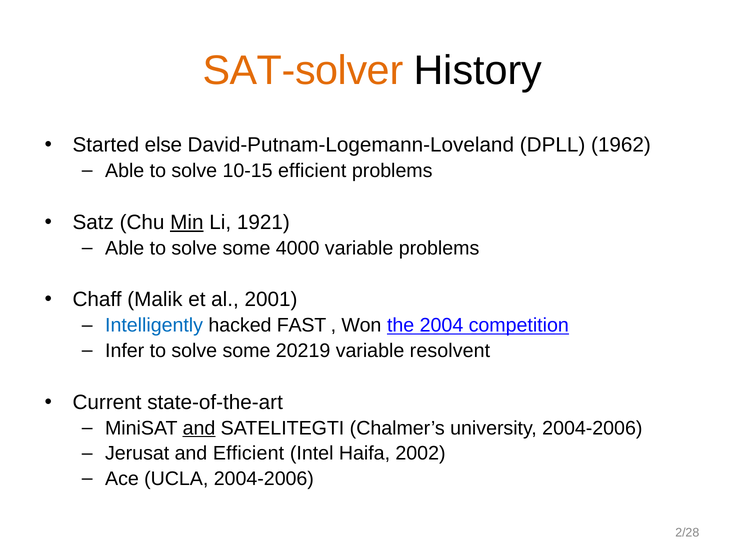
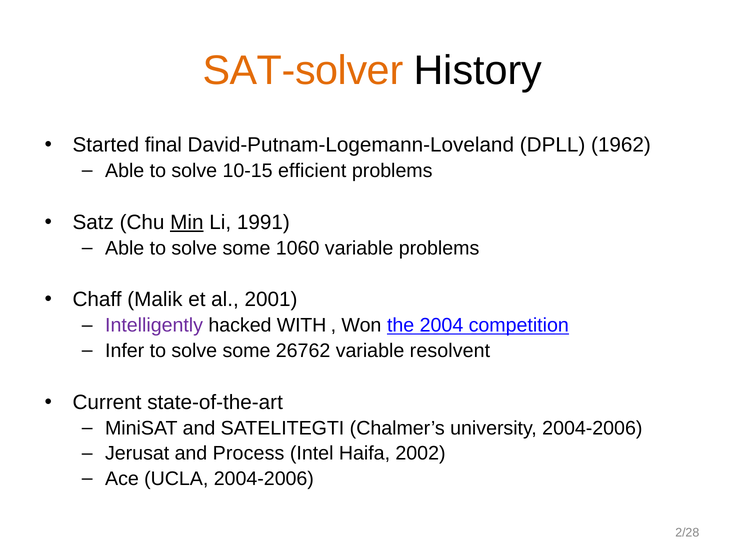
else: else -> final
1921: 1921 -> 1991
4000: 4000 -> 1060
Intelligently colour: blue -> purple
FAST: FAST -> WITH
20219: 20219 -> 26762
and at (199, 428) underline: present -> none
and Efficient: Efficient -> Process
